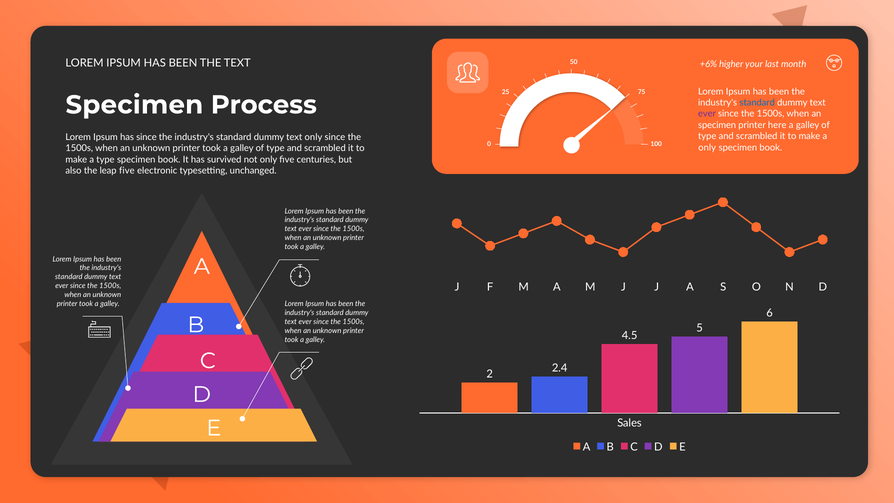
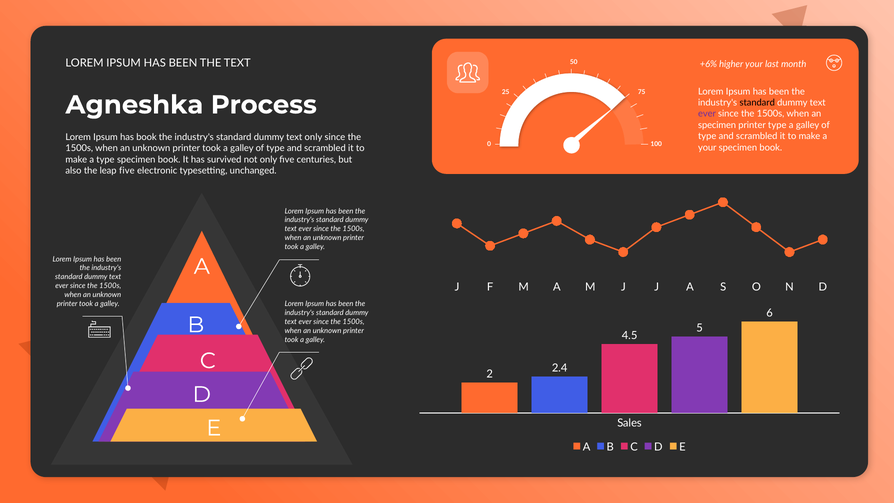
Specimen at (134, 105): Specimen -> Agneshka
standard at (757, 103) colour: blue -> black
printer here: here -> type
has since: since -> book
only at (707, 147): only -> your
